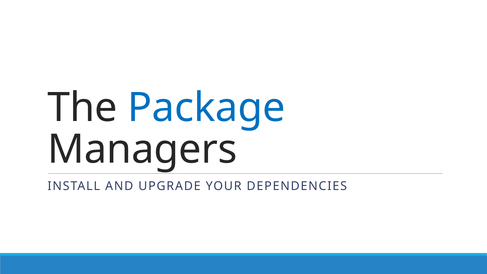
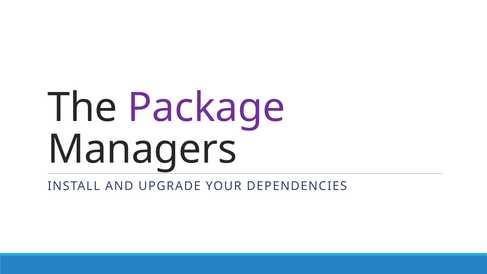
Package colour: blue -> purple
